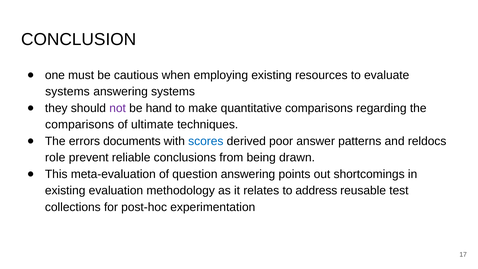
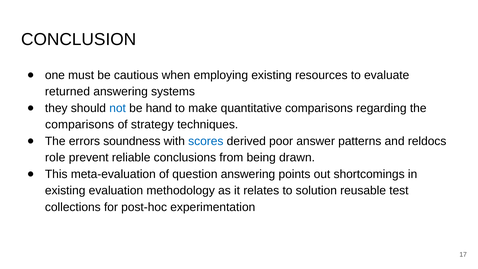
systems at (67, 92): systems -> returned
not colour: purple -> blue
ultimate: ultimate -> strategy
documents: documents -> soundness
address: address -> solution
